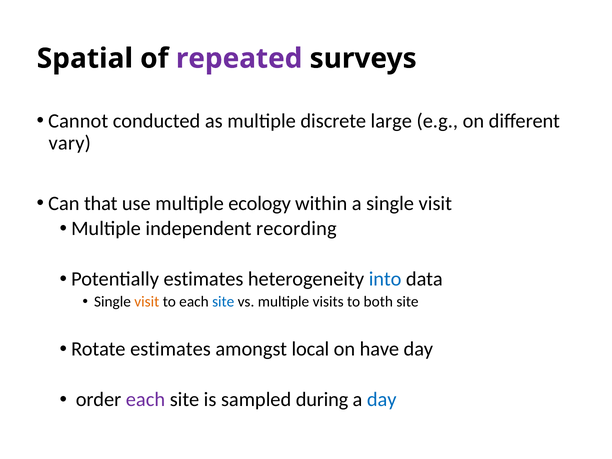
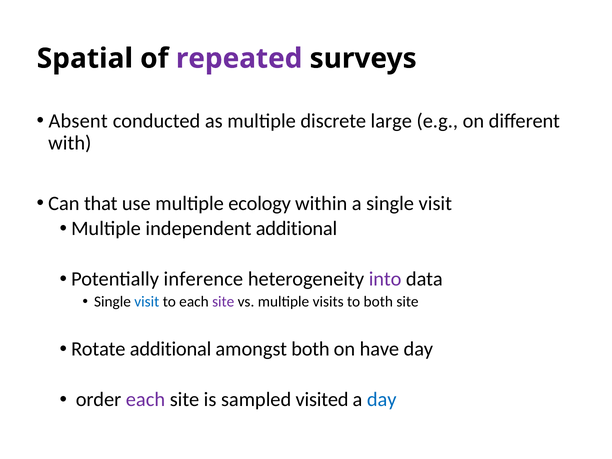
Cannot: Cannot -> Absent
vary: vary -> with
independent recording: recording -> additional
Potentially estimates: estimates -> inference
into colour: blue -> purple
visit at (147, 302) colour: orange -> blue
site at (223, 302) colour: blue -> purple
Rotate estimates: estimates -> additional
amongst local: local -> both
during: during -> visited
